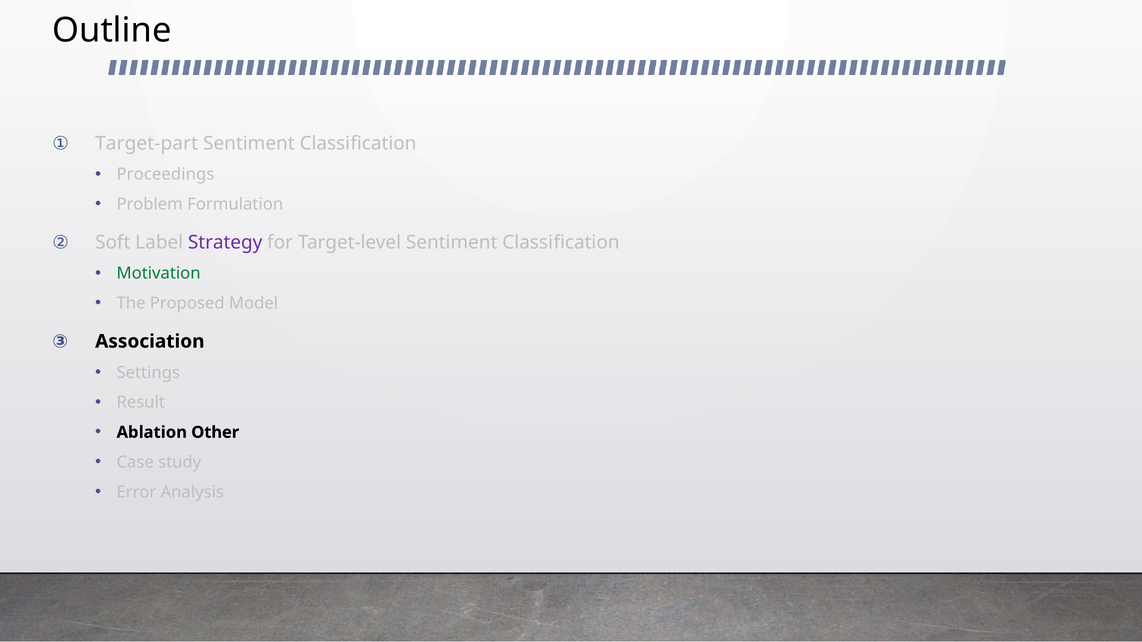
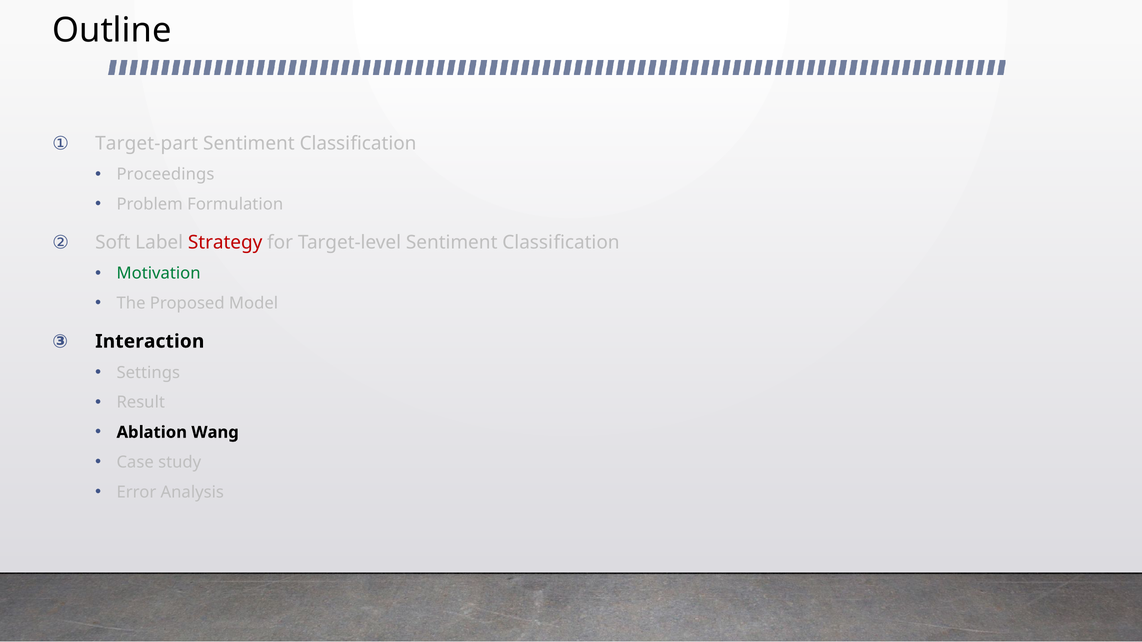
Strategy colour: purple -> red
Association: Association -> Interaction
Other: Other -> Wang
